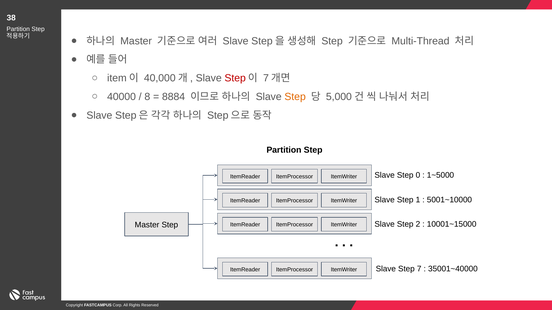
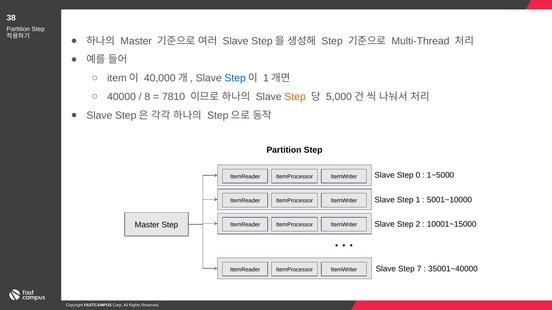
Step at (235, 78) colour: red -> blue
7 at (266, 78): 7 -> 1
8884: 8884 -> 7810
